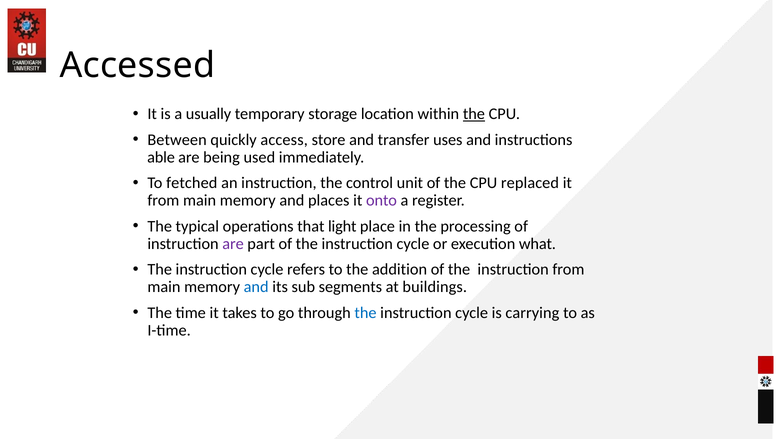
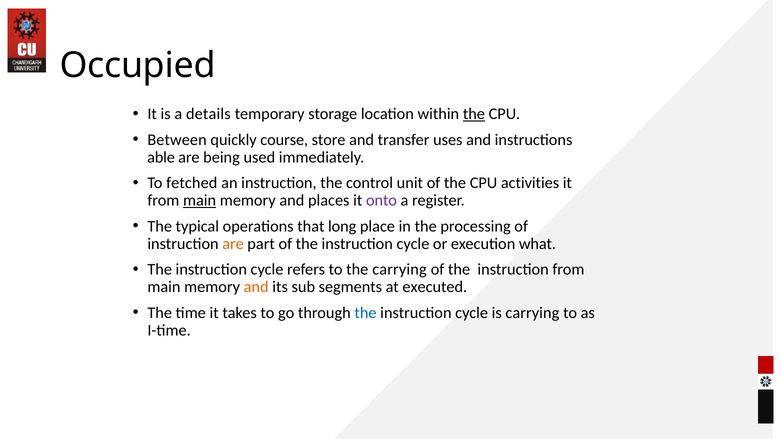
Accessed: Accessed -> Occupied
usually: usually -> details
access: access -> course
replaced: replaced -> activities
main at (200, 201) underline: none -> present
light: light -> long
are at (233, 244) colour: purple -> orange
the addition: addition -> carrying
and at (256, 287) colour: blue -> orange
buildings: buildings -> executed
